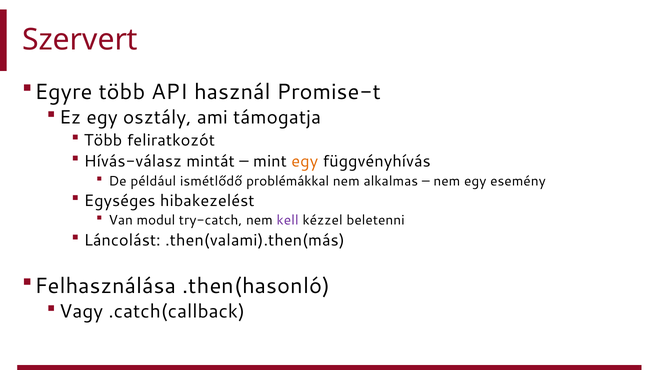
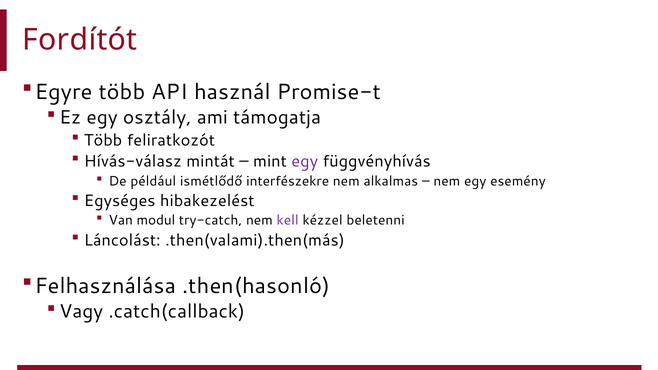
Szervert: Szervert -> Fordítót
egy at (305, 161) colour: orange -> purple
problémákkal: problémákkal -> interfészekre
